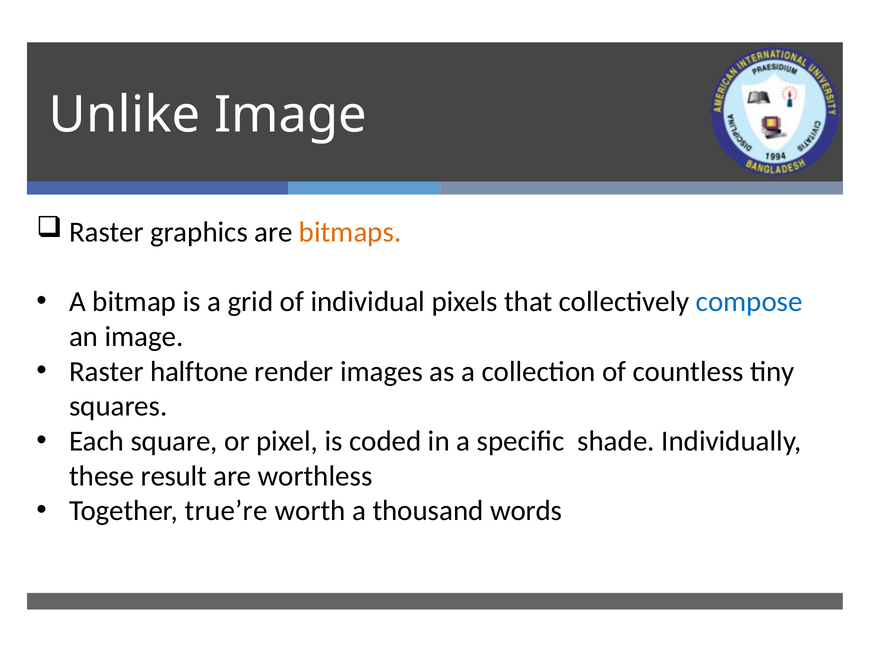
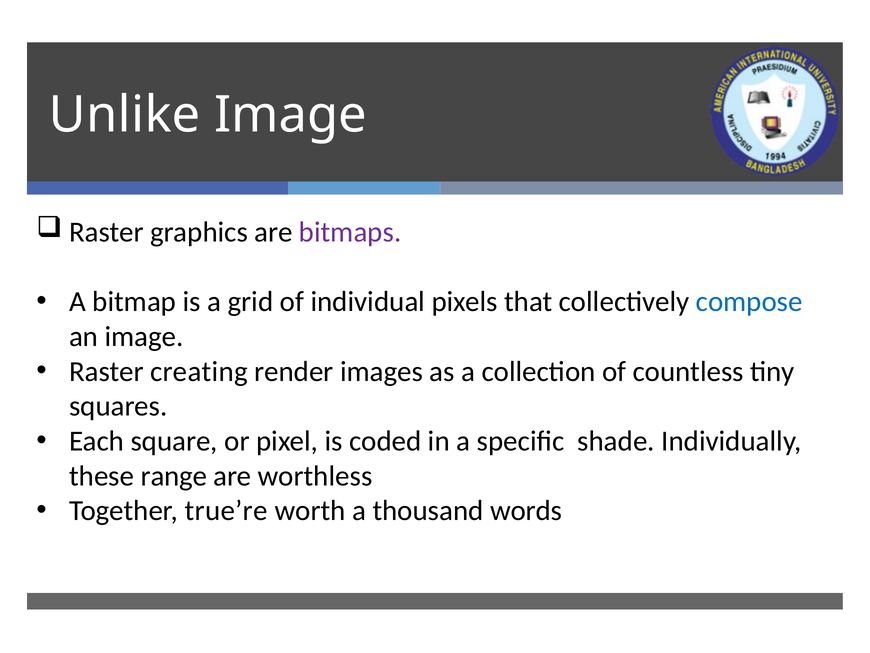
bitmaps colour: orange -> purple
halftone: halftone -> creating
result: result -> range
